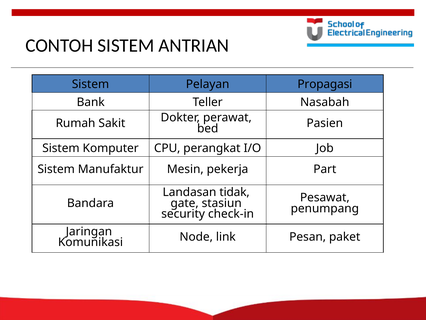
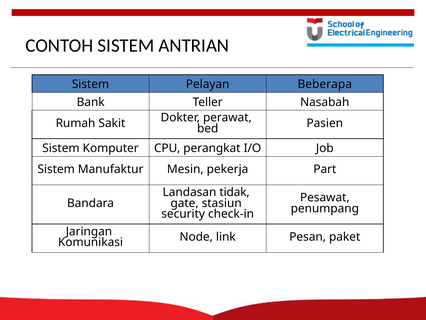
Propagasi: Propagasi -> Beberapa
